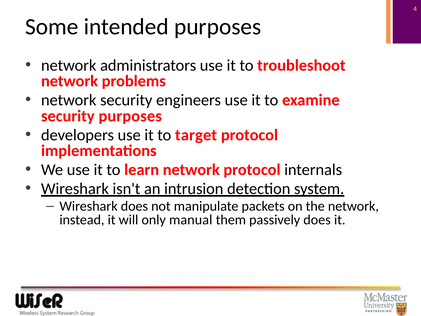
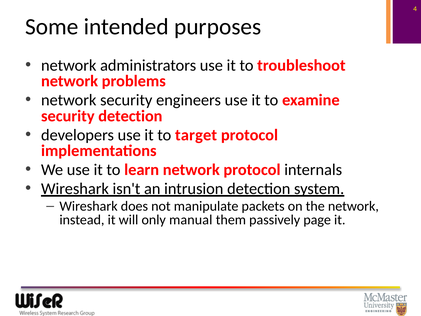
security purposes: purposes -> detection
passively does: does -> page
